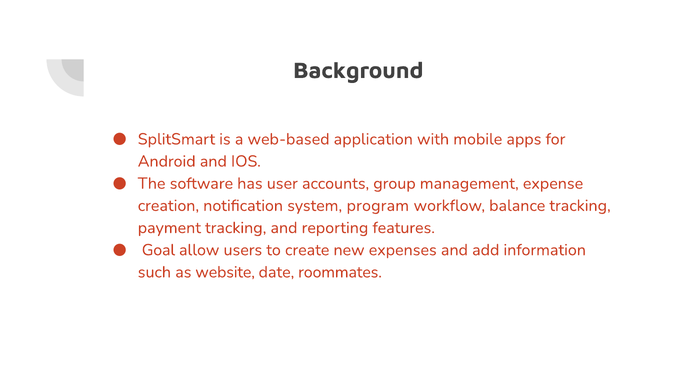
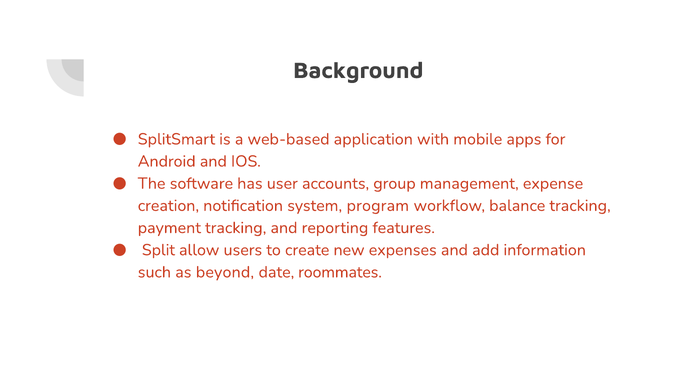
Goal: Goal -> Split
website: website -> beyond
